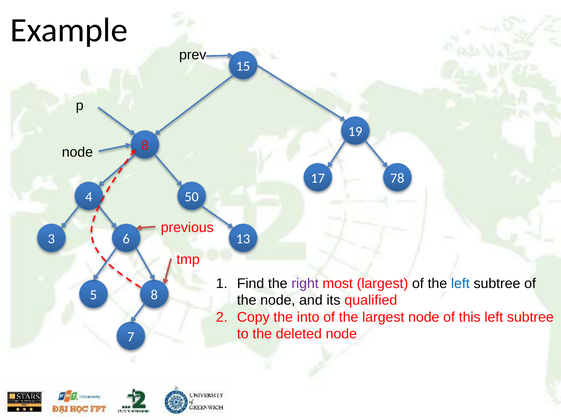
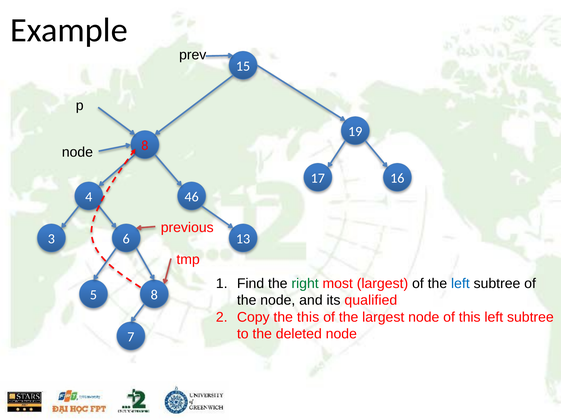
78: 78 -> 16
50: 50 -> 46
right colour: purple -> green
the into: into -> this
